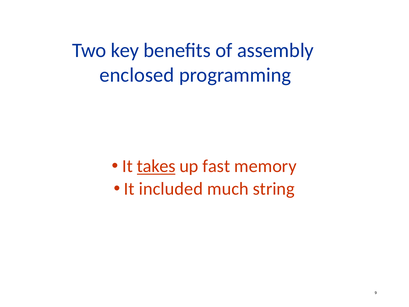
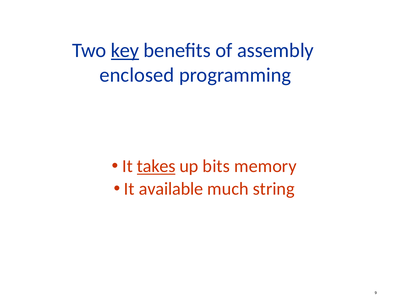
key underline: none -> present
fast: fast -> bits
included: included -> available
